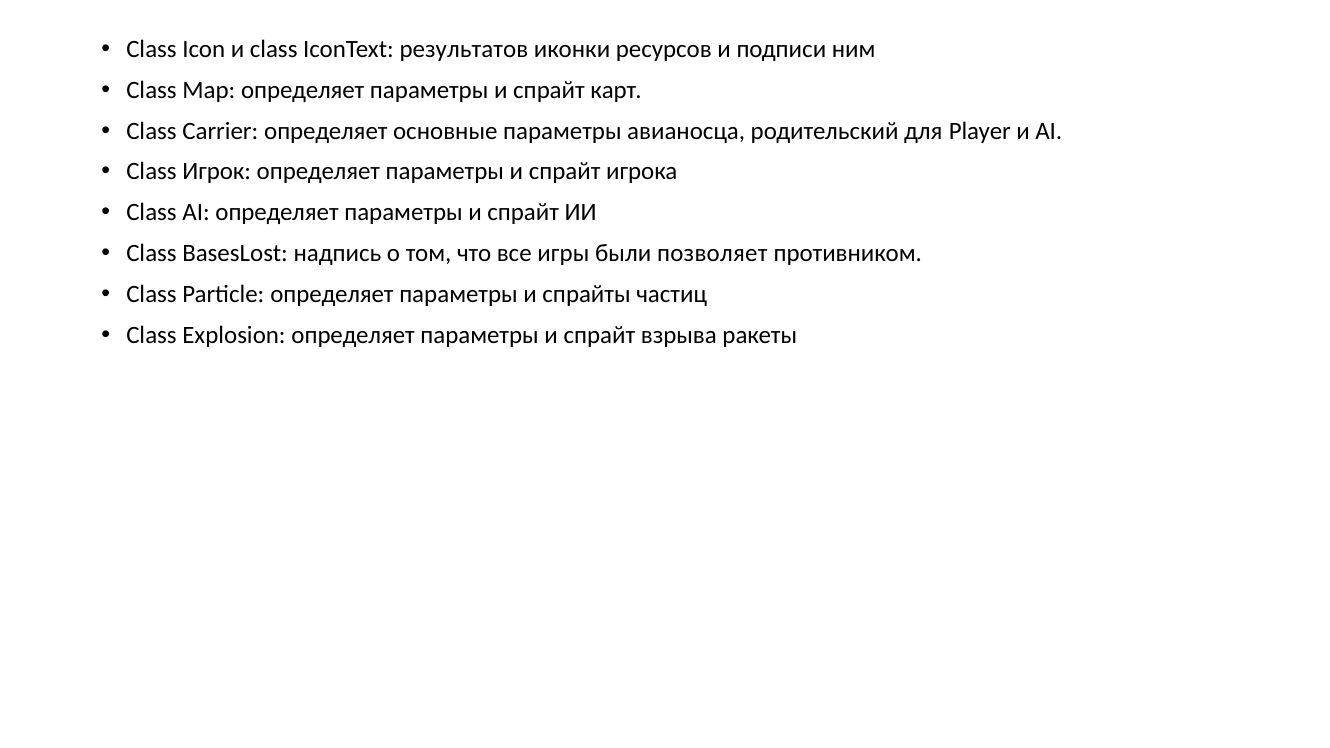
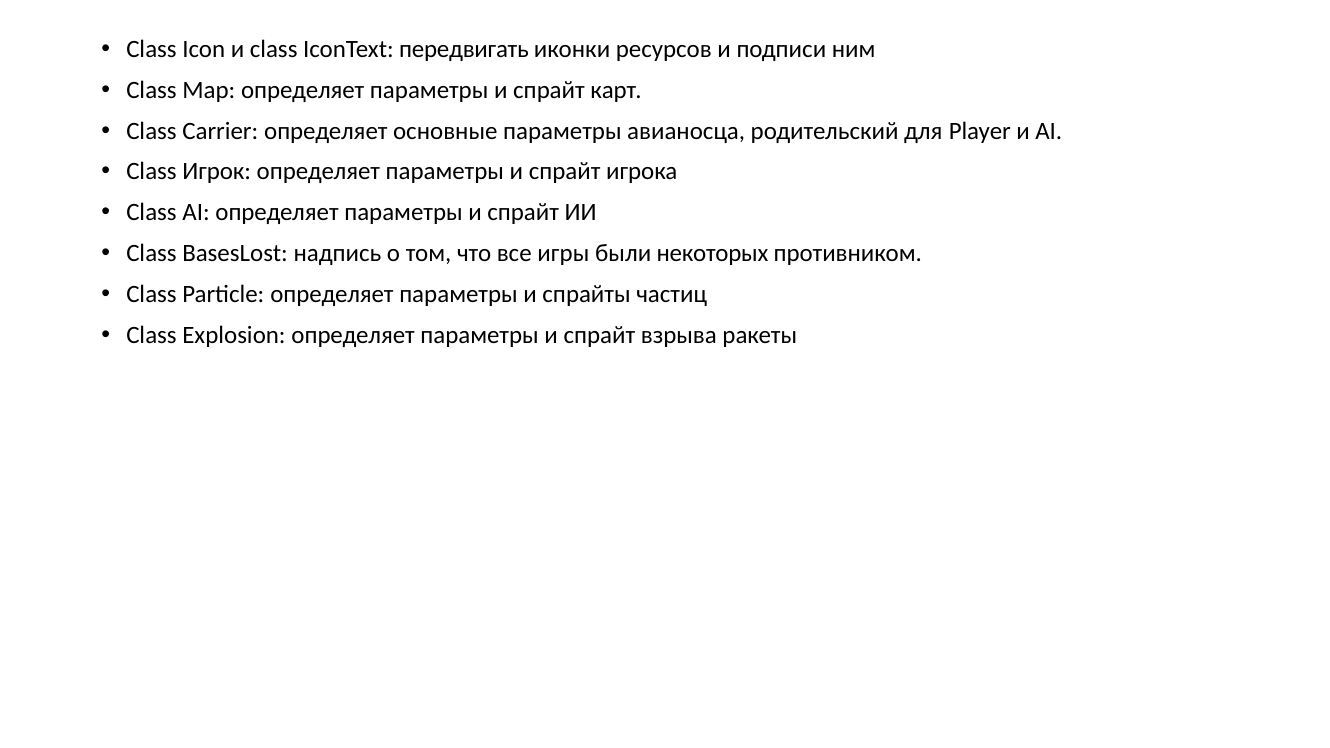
результатов: результатов -> передвигать
позволяет: позволяет -> некоторых
